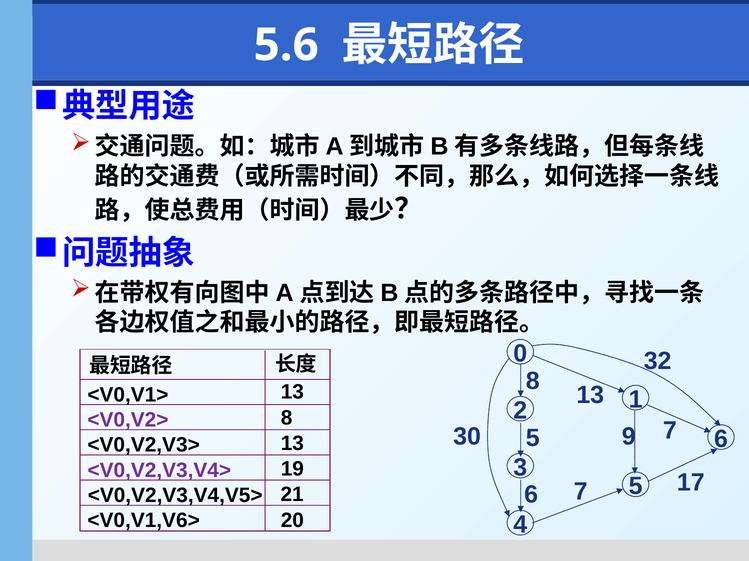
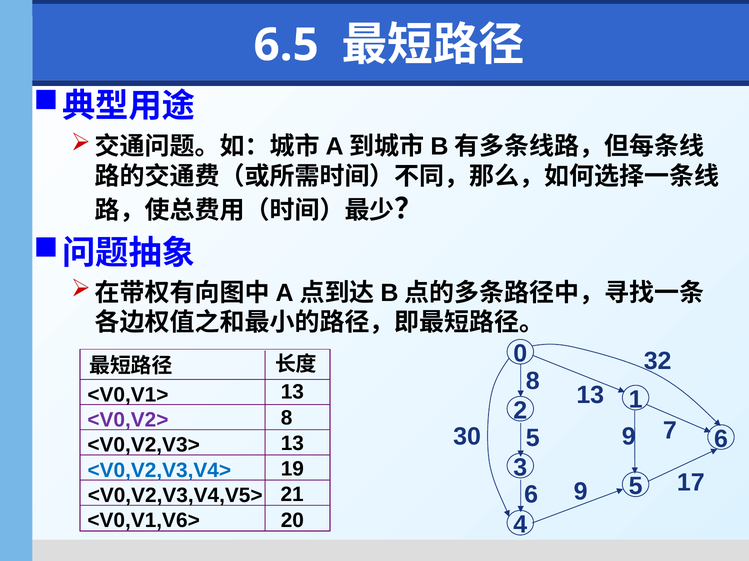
5.6: 5.6 -> 6.5
<V0,V2,V3,V4> colour: purple -> blue
6 7: 7 -> 9
